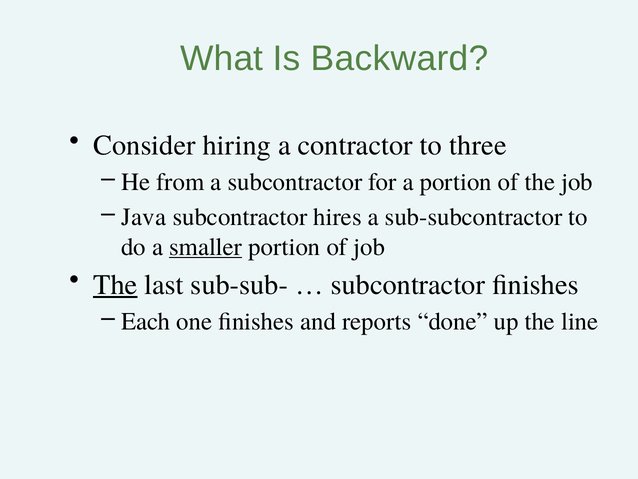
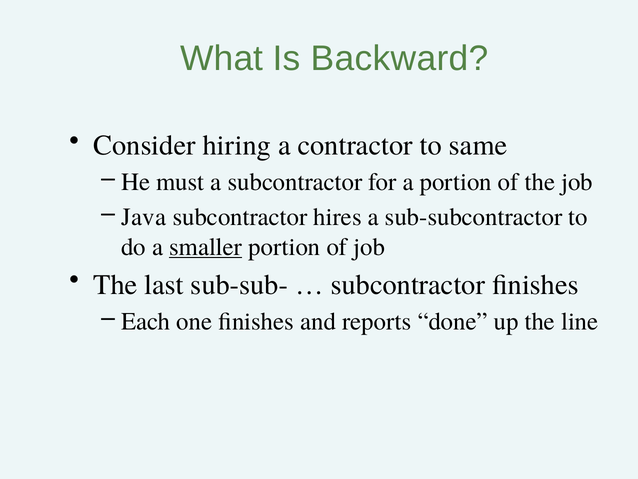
three: three -> same
from: from -> must
The at (115, 284) underline: present -> none
